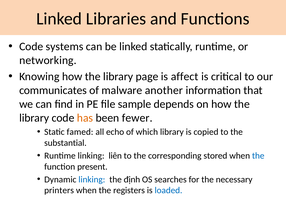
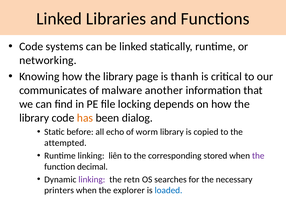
affect: affect -> thanh
sample: sample -> locking
fewer: fewer -> dialog
famed: famed -> before
which: which -> worm
substantial: substantial -> attempted
the at (258, 156) colour: blue -> purple
present: present -> decimal
linking at (92, 180) colour: blue -> purple
định: định -> retn
registers: registers -> explorer
